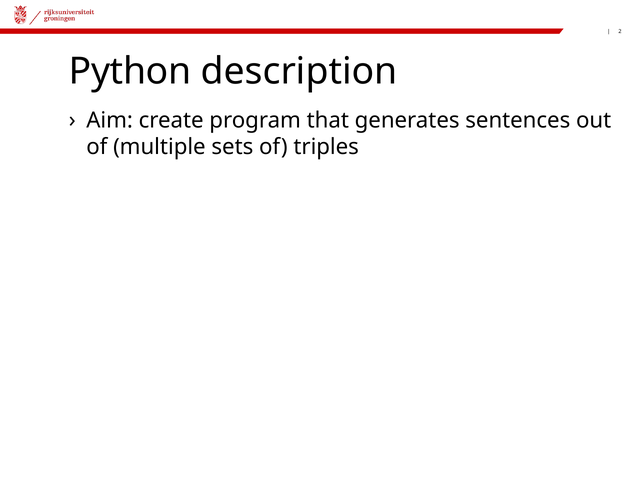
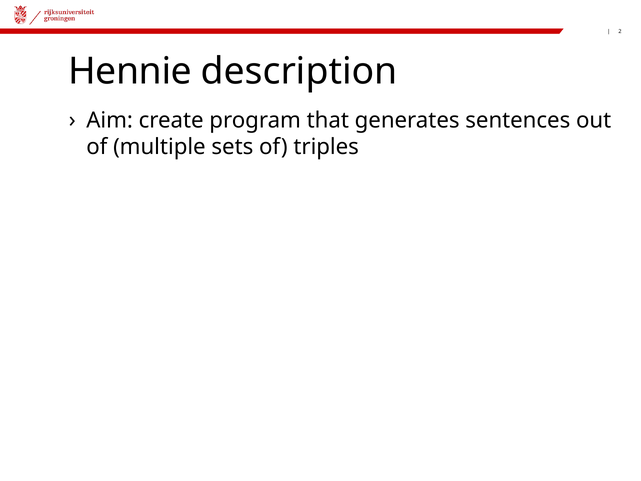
Python: Python -> Hennie
